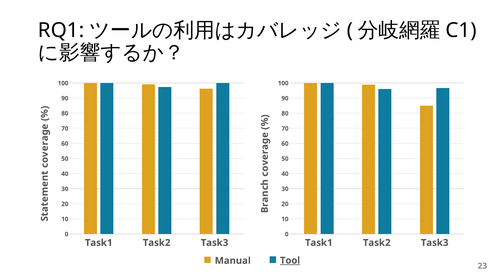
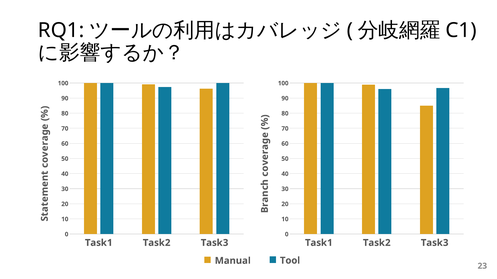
Tool underline: present -> none
